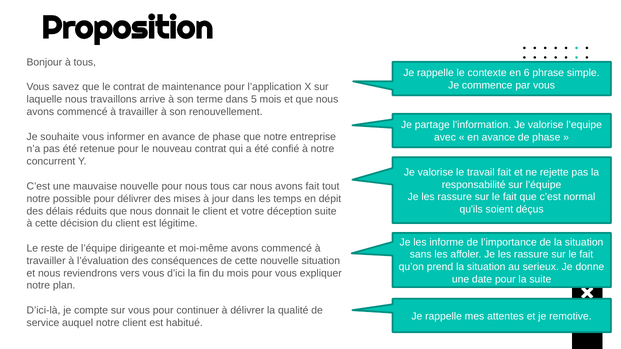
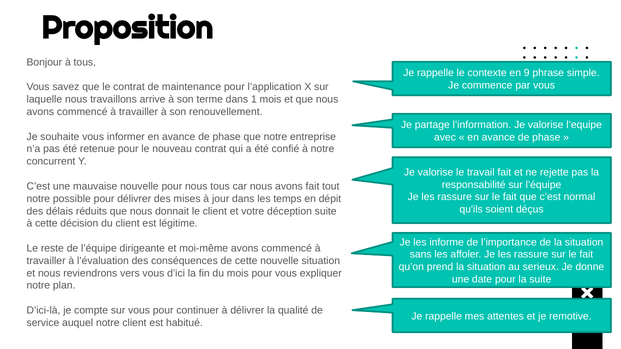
6: 6 -> 9
5: 5 -> 1
